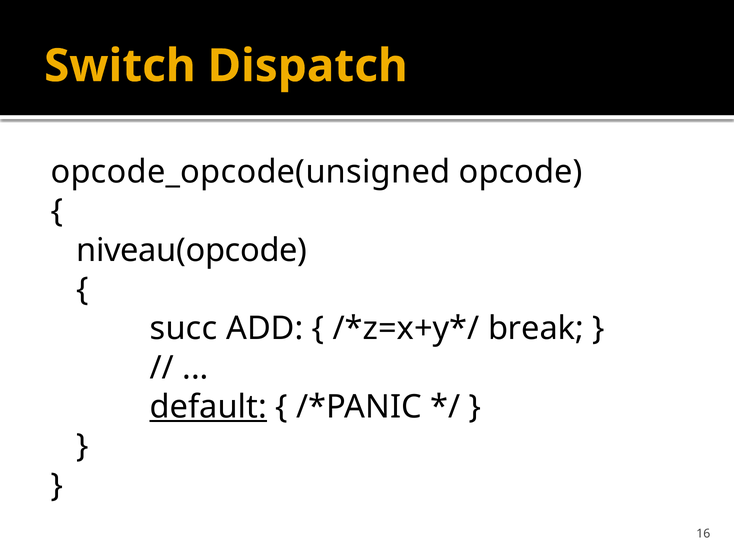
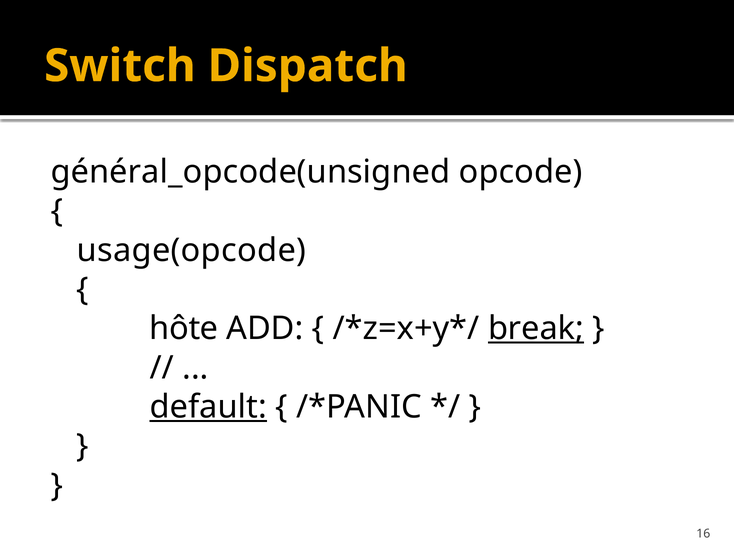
opcode_opcode(unsigned: opcode_opcode(unsigned -> général_opcode(unsigned
niveau(opcode: niveau(opcode -> usage(opcode
succ: succ -> hôte
break underline: none -> present
